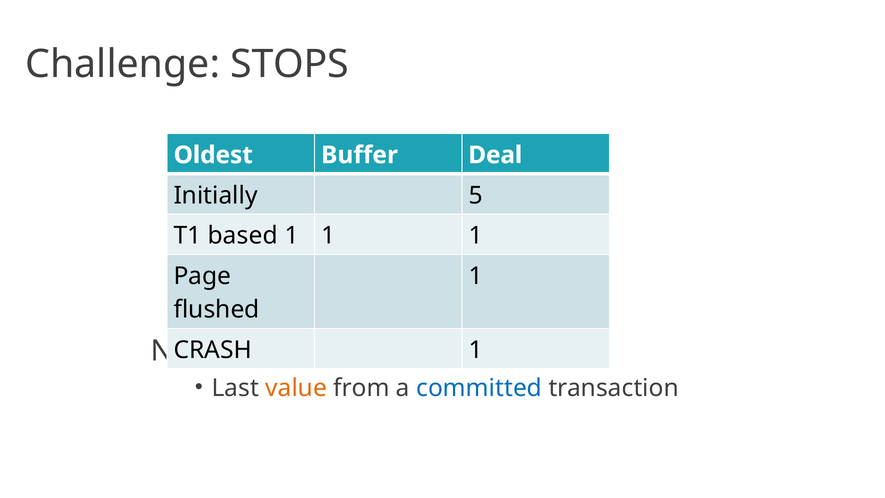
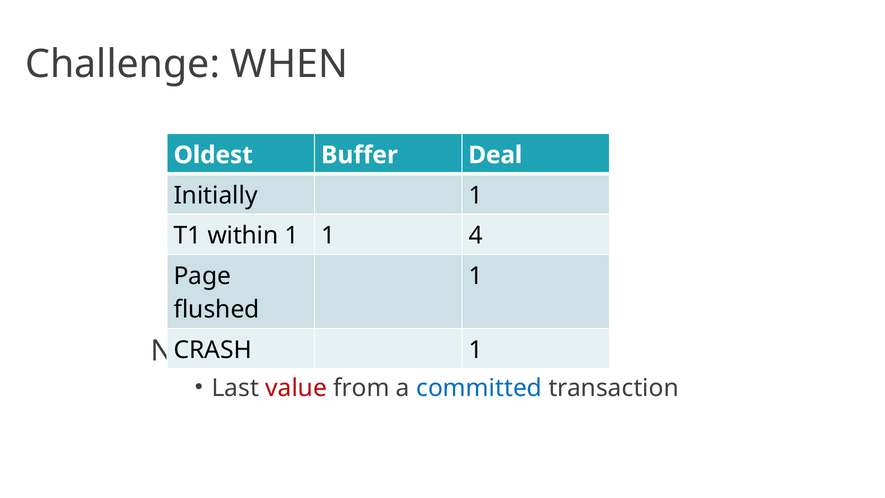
STOPS: STOPS -> WHEN
Initially 5: 5 -> 1
based: based -> within
1 1 1: 1 -> 4
value at (296, 388) colour: orange -> red
